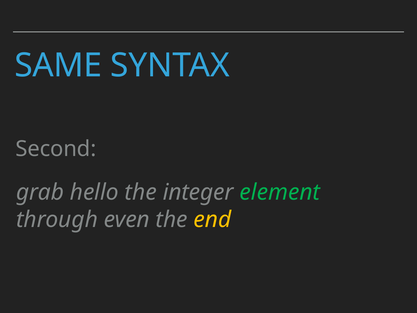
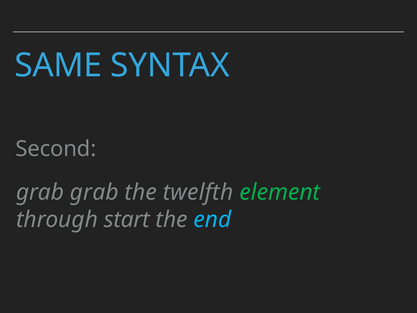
grab hello: hello -> grab
integer: integer -> twelfth
even: even -> start
end colour: yellow -> light blue
